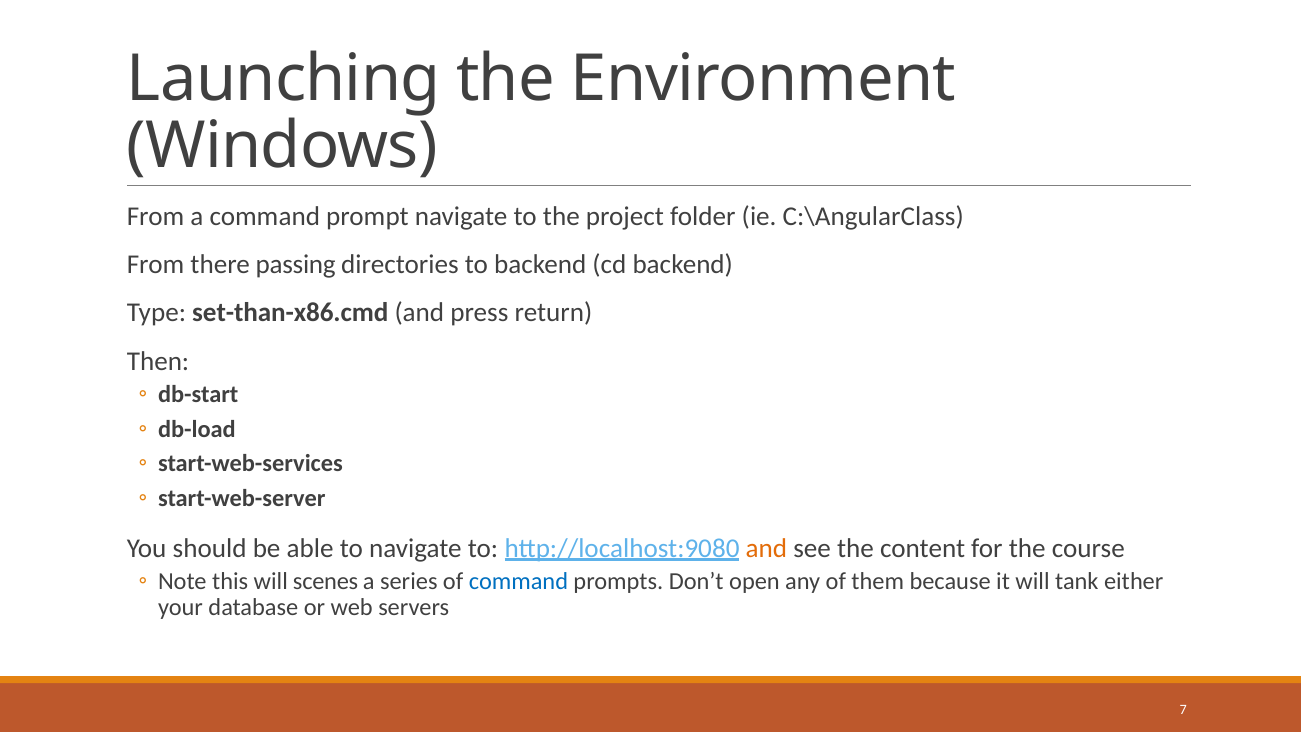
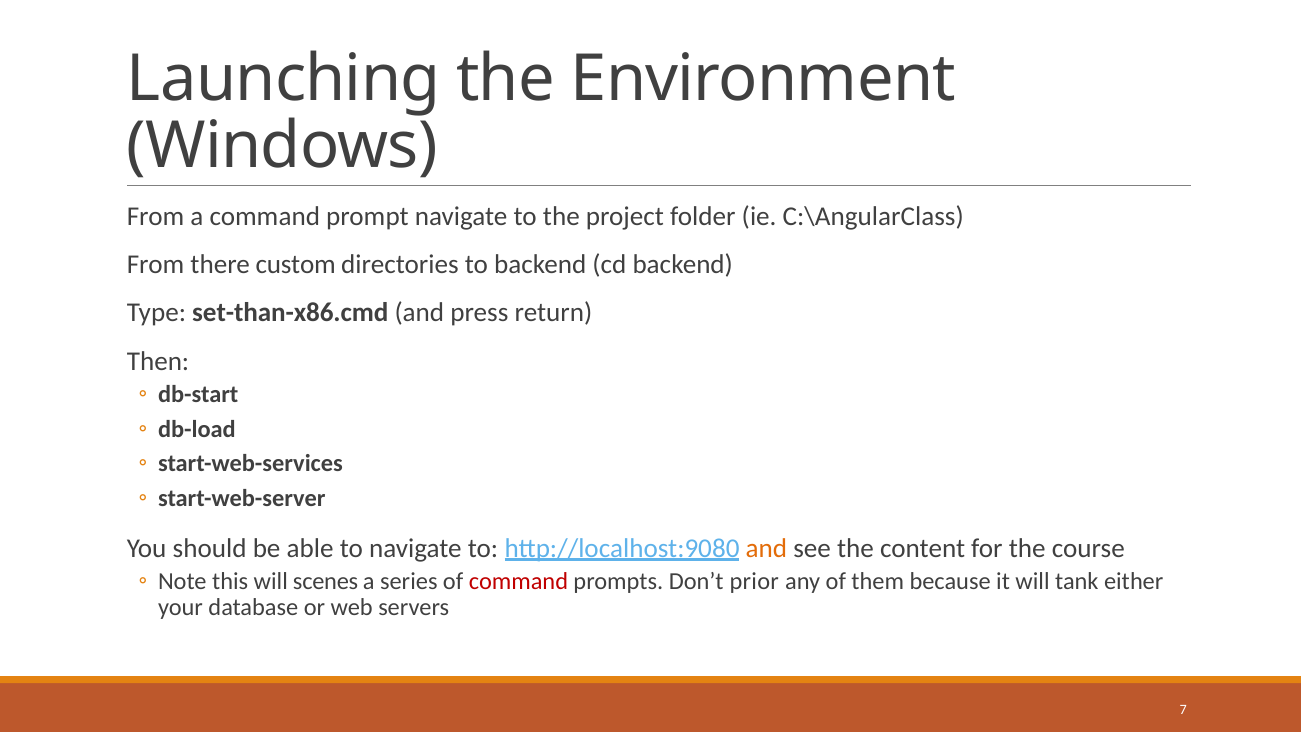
passing: passing -> custom
command at (518, 581) colour: blue -> red
open: open -> prior
